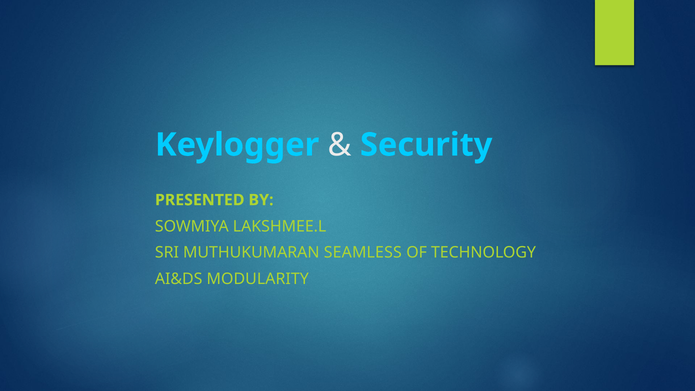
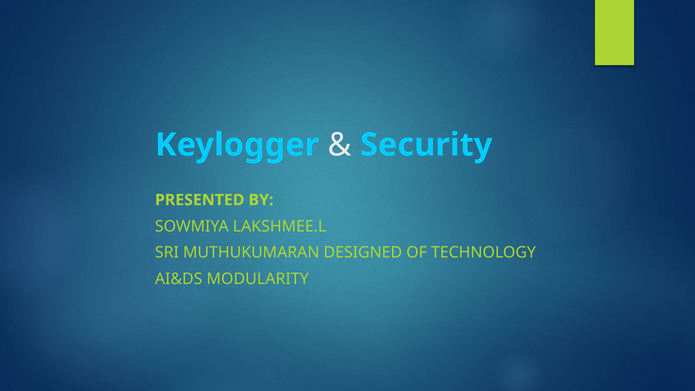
SEAMLESS: SEAMLESS -> DESIGNED
